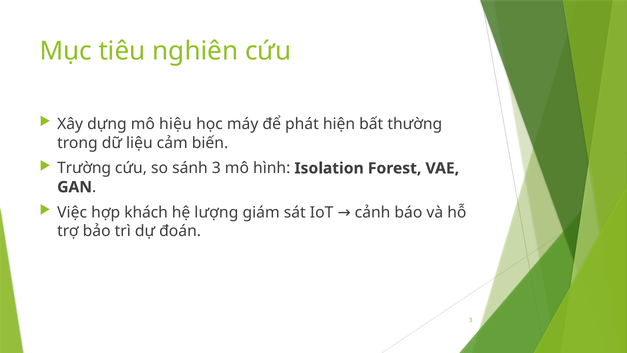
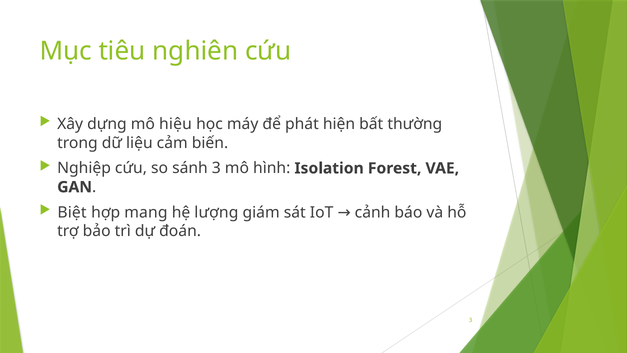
Trường: Trường -> Nghiệp
Việc: Việc -> Biệt
khách: khách -> mang
